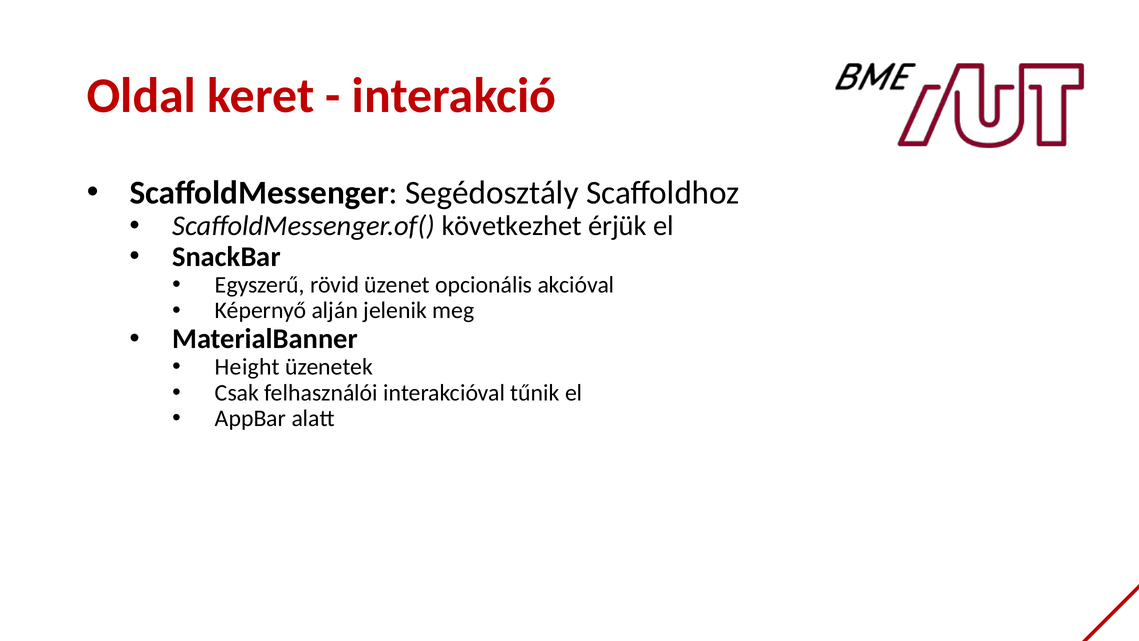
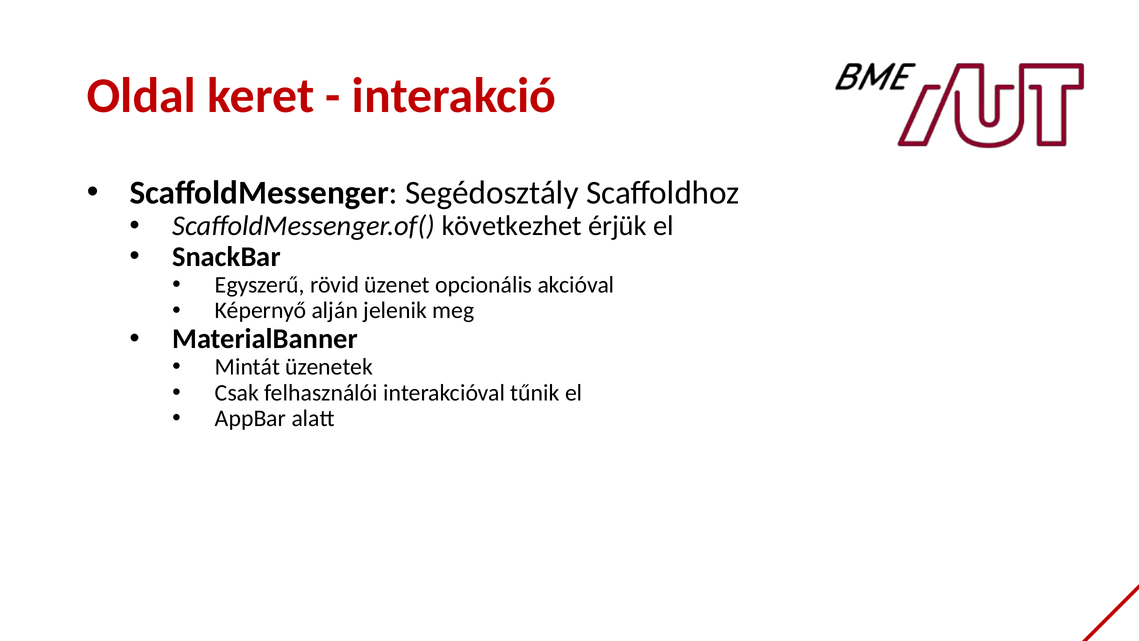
Height: Height -> Mintát
